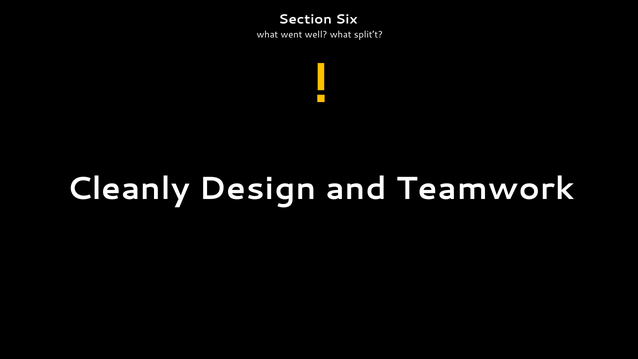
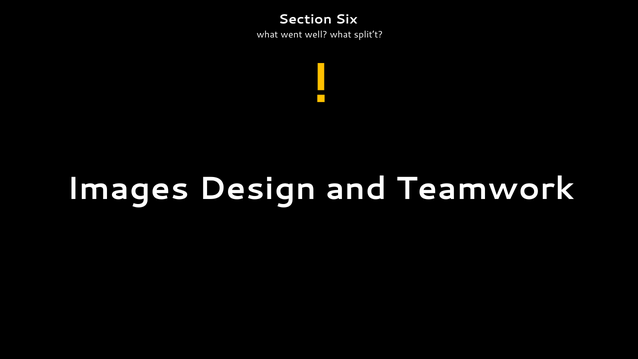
Cleanly: Cleanly -> Images
